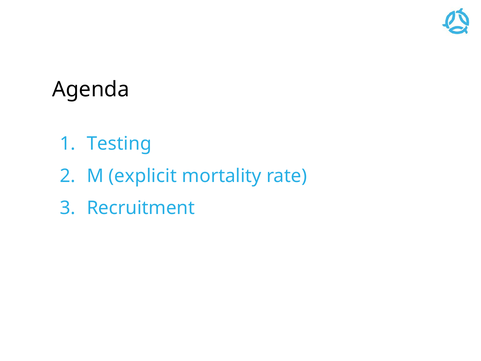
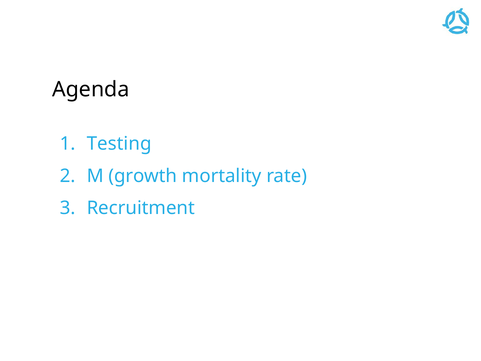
explicit: explicit -> growth
